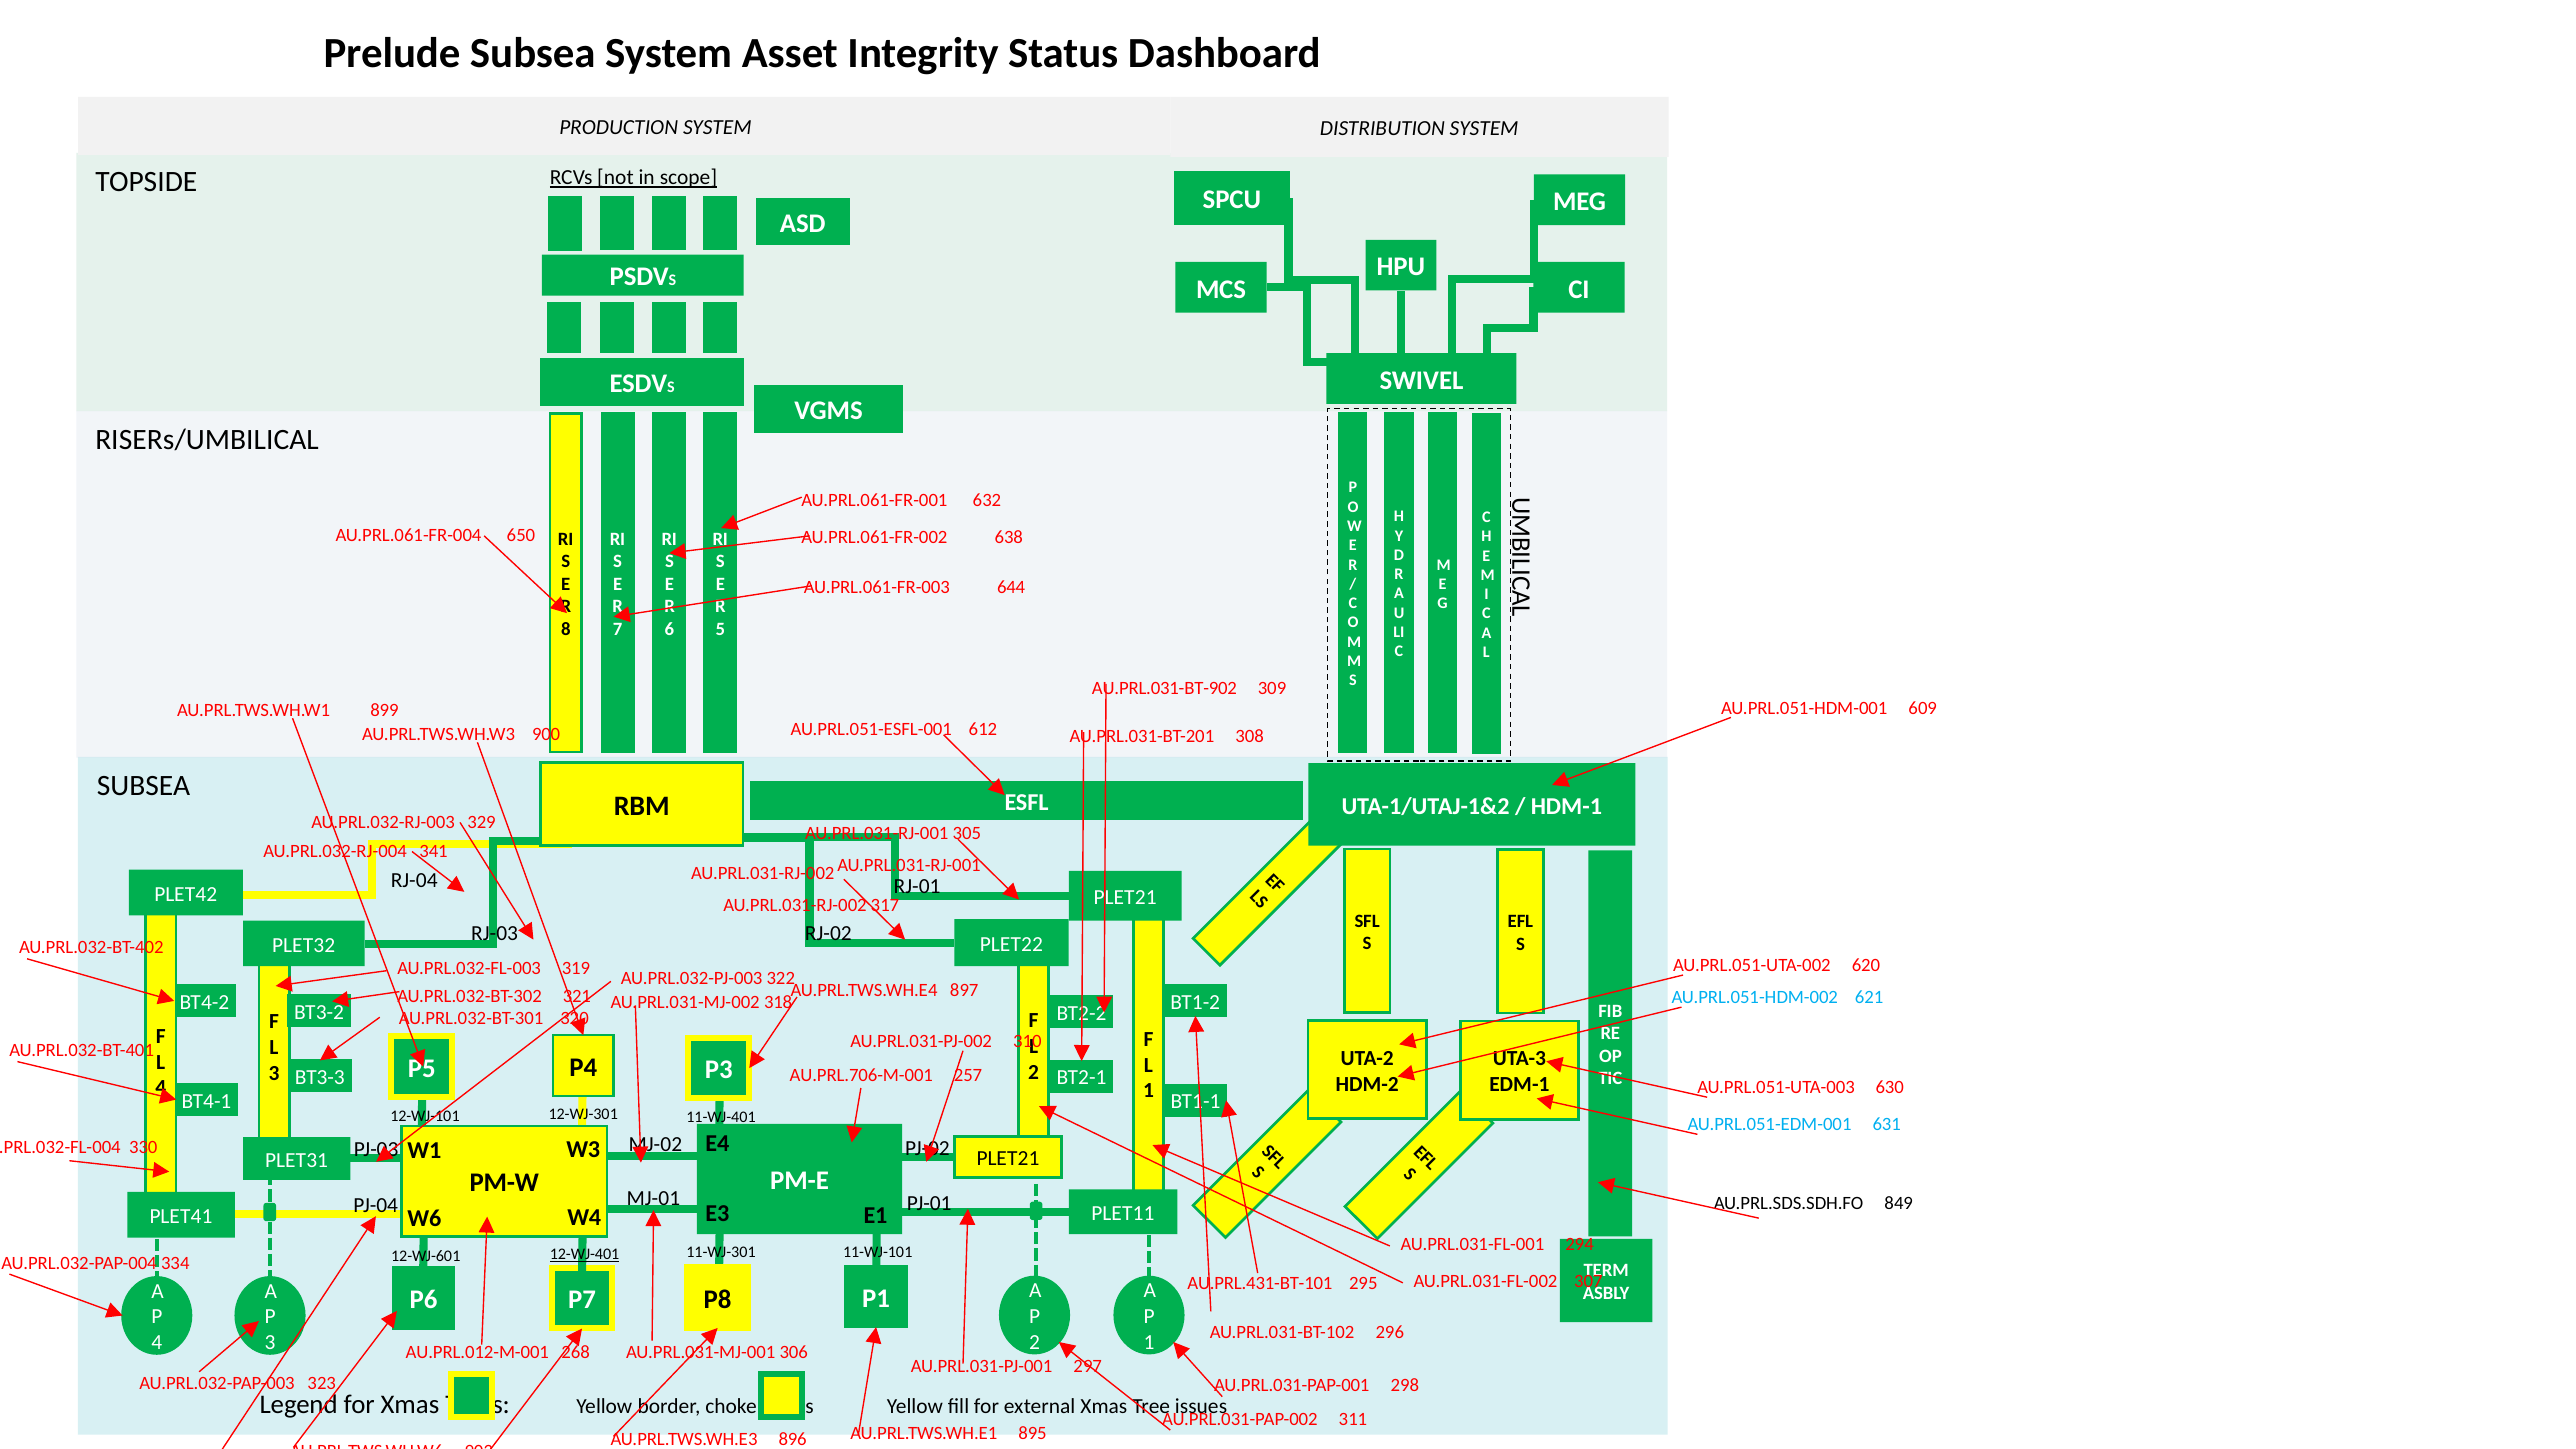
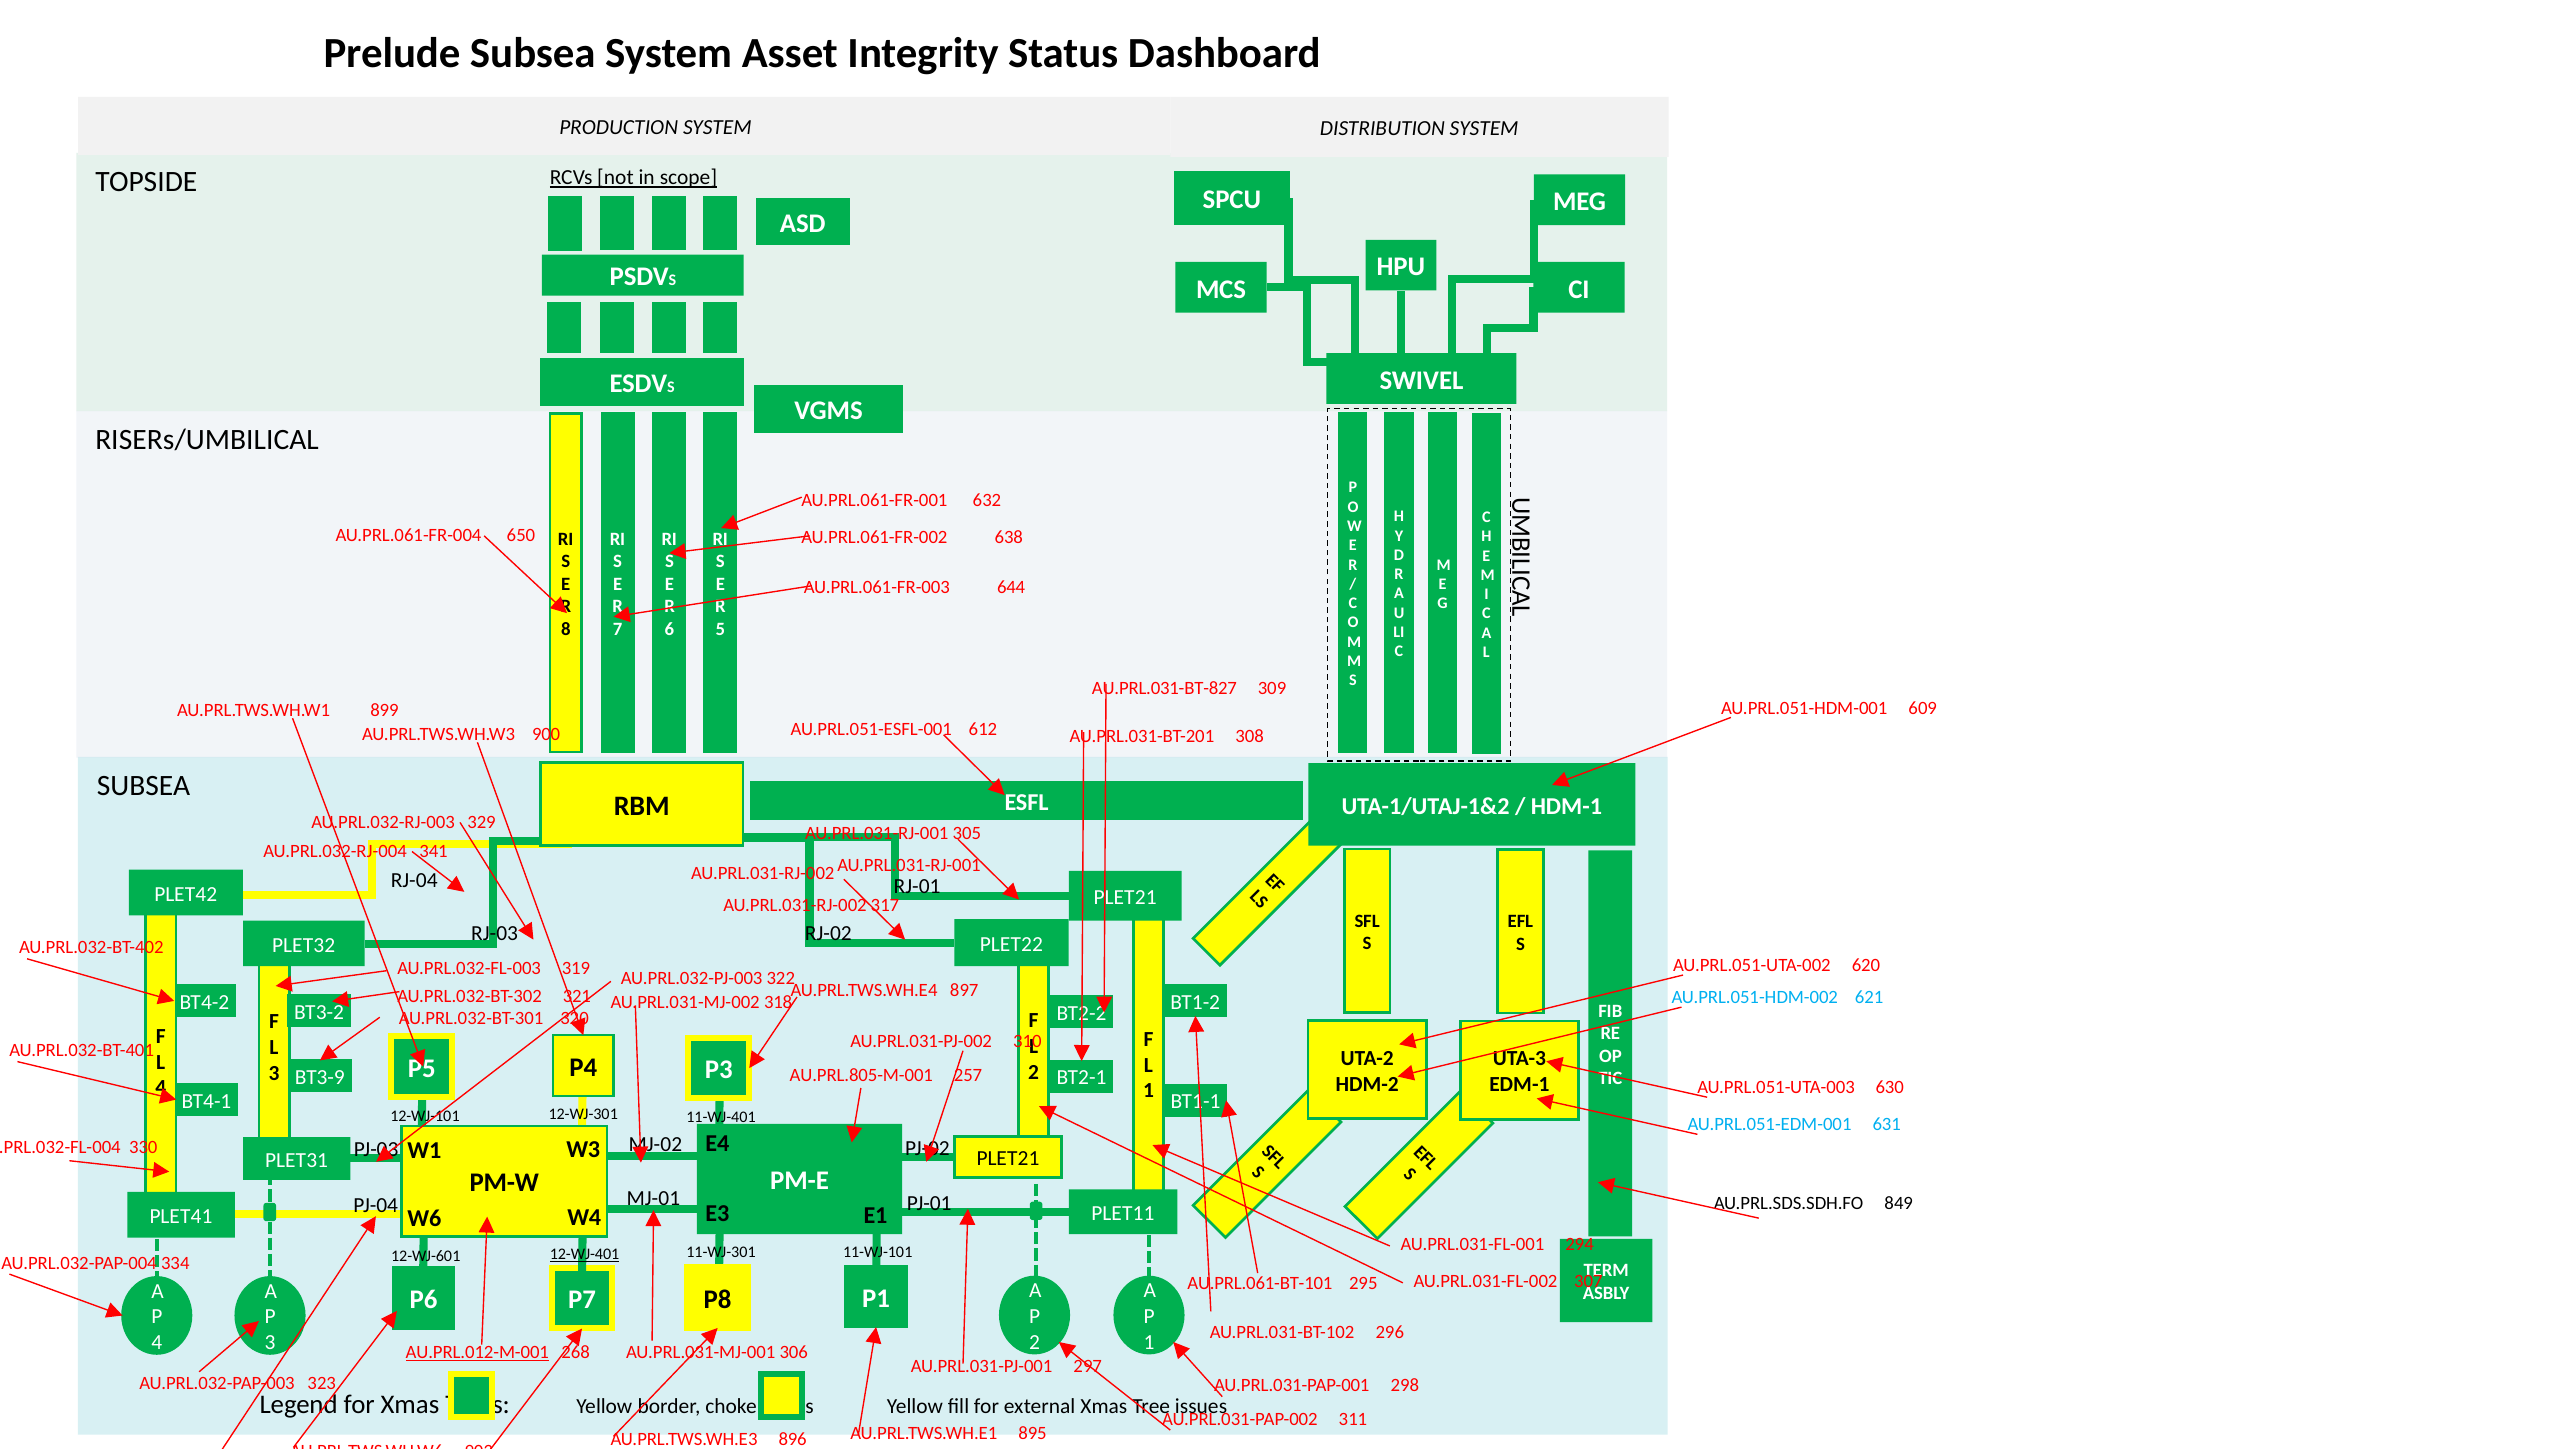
AU.PRL.031-BT-902: AU.PRL.031-BT-902 -> AU.PRL.031-BT-827
AU.PRL.706-M-001: AU.PRL.706-M-001 -> AU.PRL.805-M-001
BT3-3: BT3-3 -> BT3-9
AU.PRL.431-BT-101: AU.PRL.431-BT-101 -> AU.PRL.061-BT-101
AU.PRL.012-M-001 underline: none -> present
